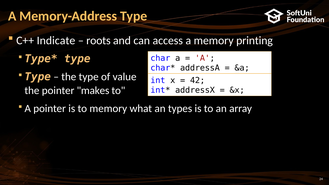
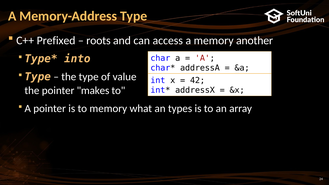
Indicate: Indicate -> Prefixed
printing: printing -> another
type at (77, 59): type -> into
